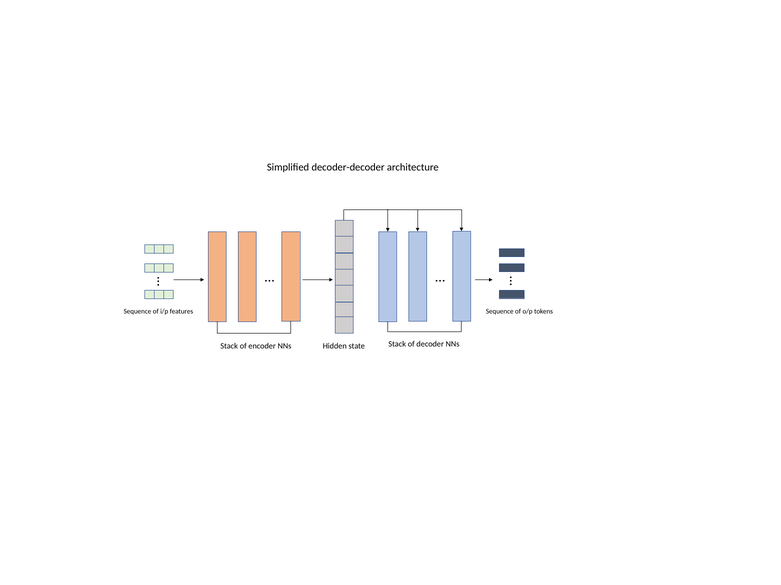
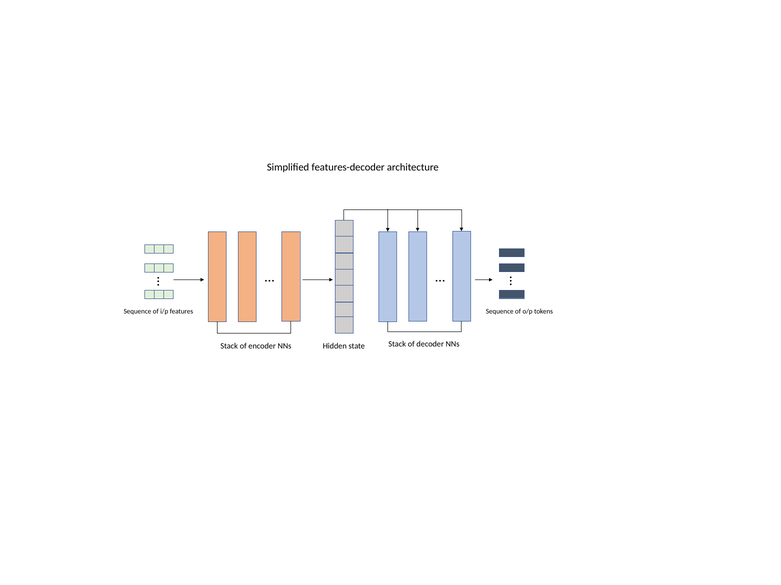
decoder-decoder: decoder-decoder -> features-decoder
